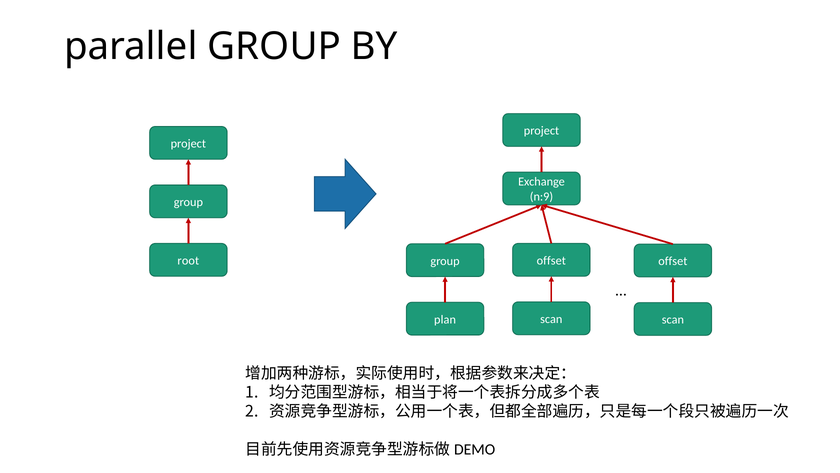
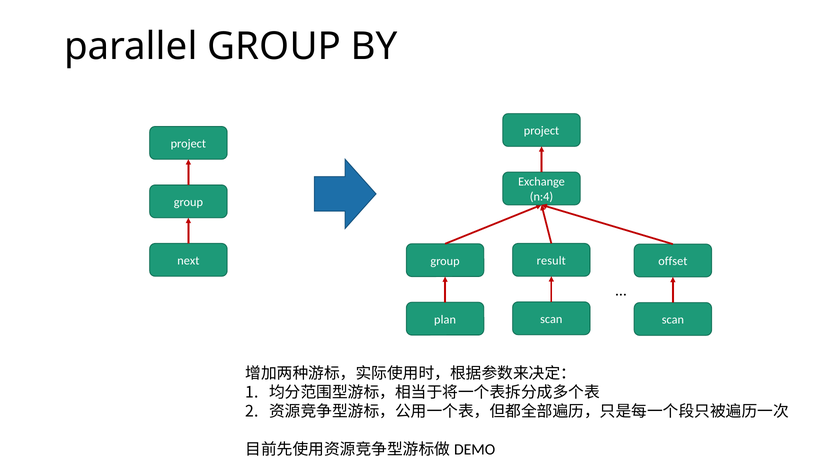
n:9: n:9 -> n:4
root: root -> next
offset at (551, 260): offset -> result
